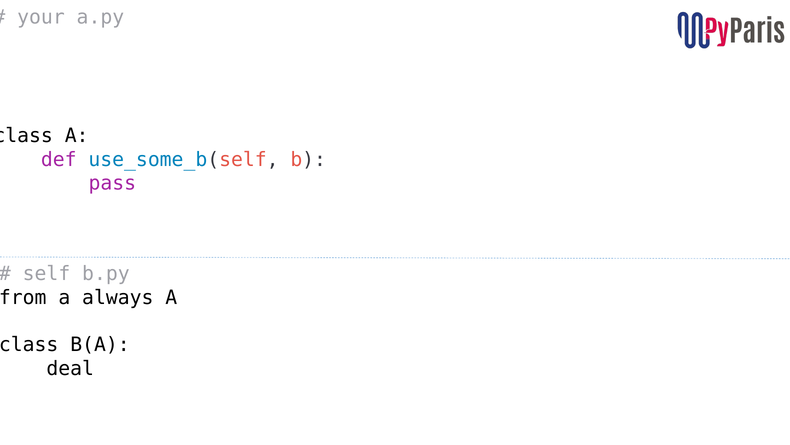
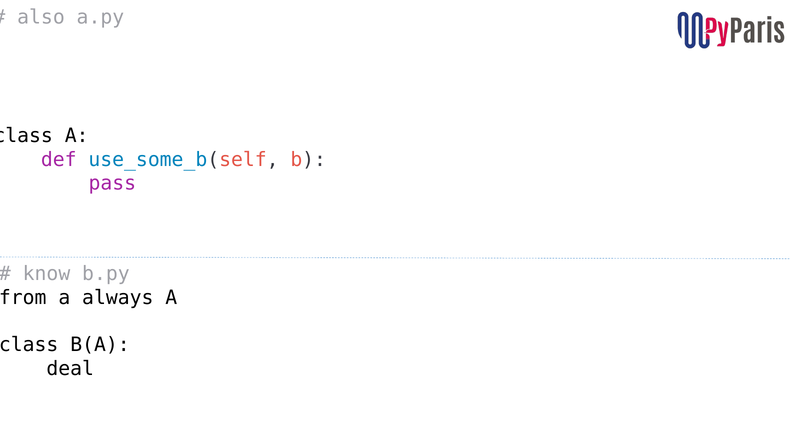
your: your -> also
self: self -> know
